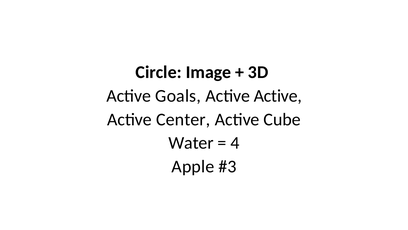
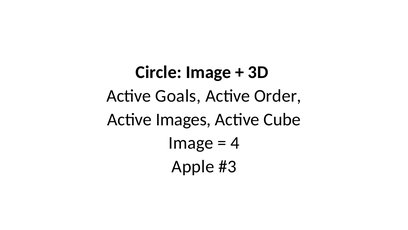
Active at (278, 96): Active -> Order
Center: Center -> Images
Water at (191, 143): Water -> Image
